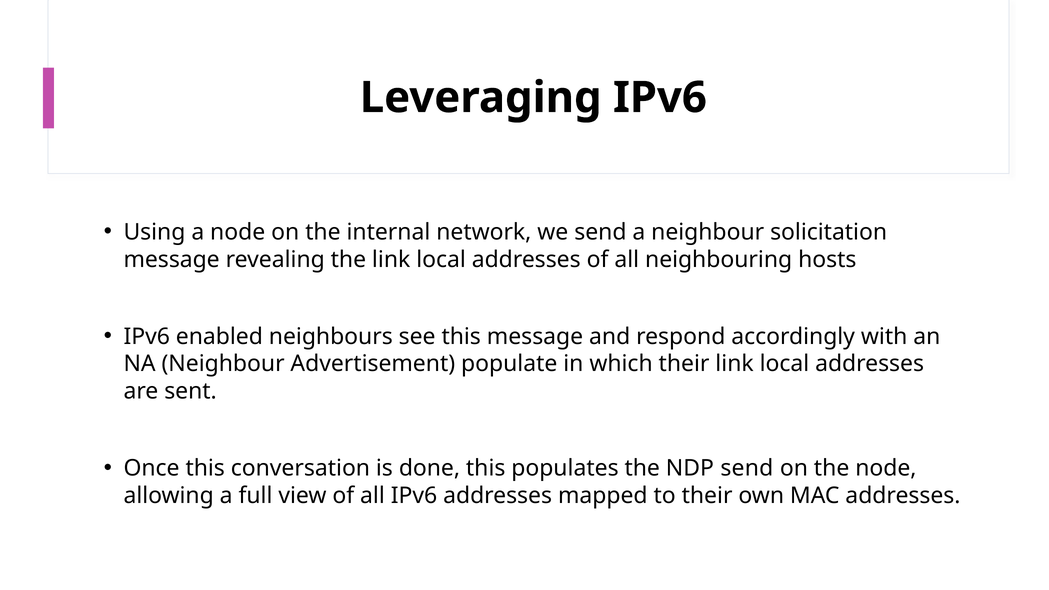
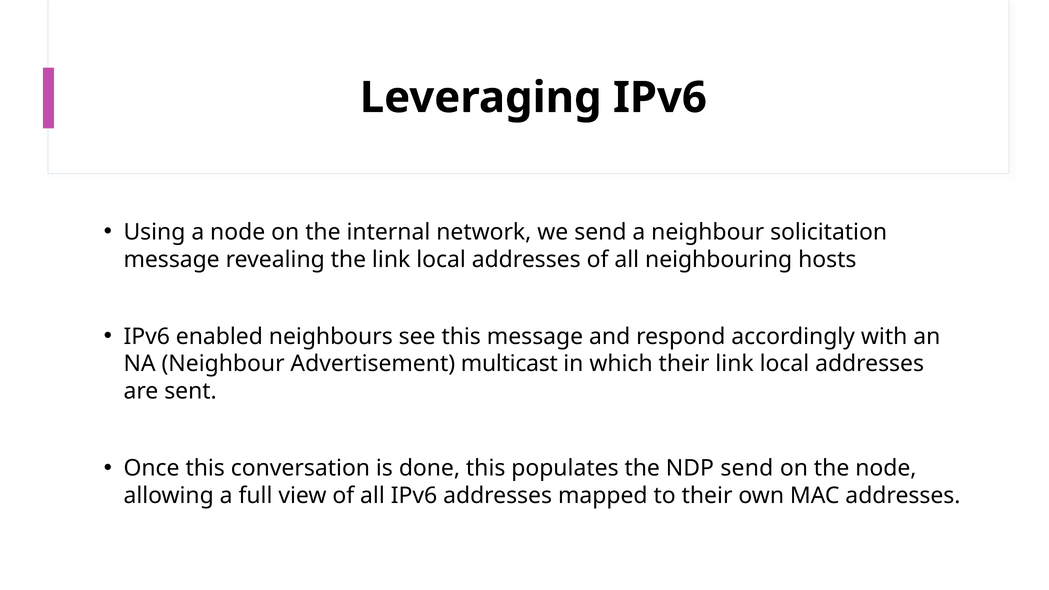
populate: populate -> multicast
